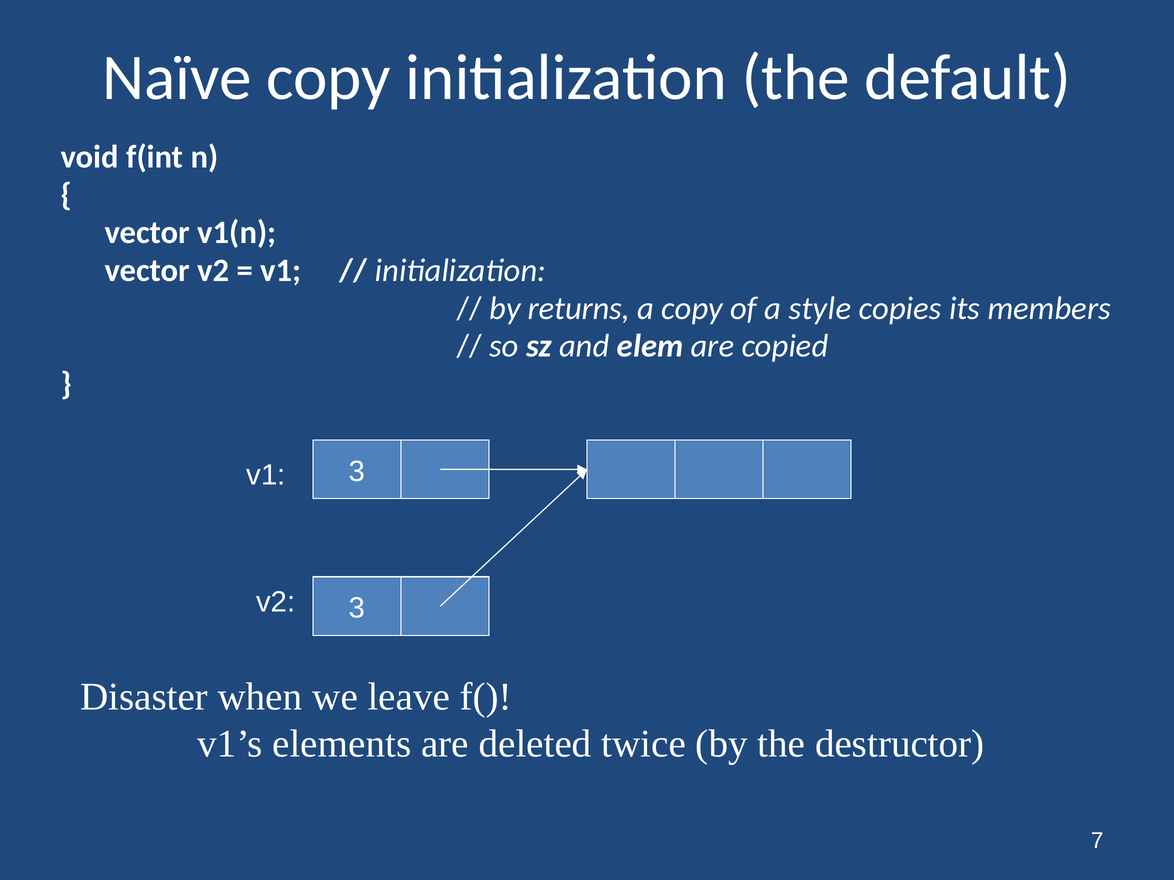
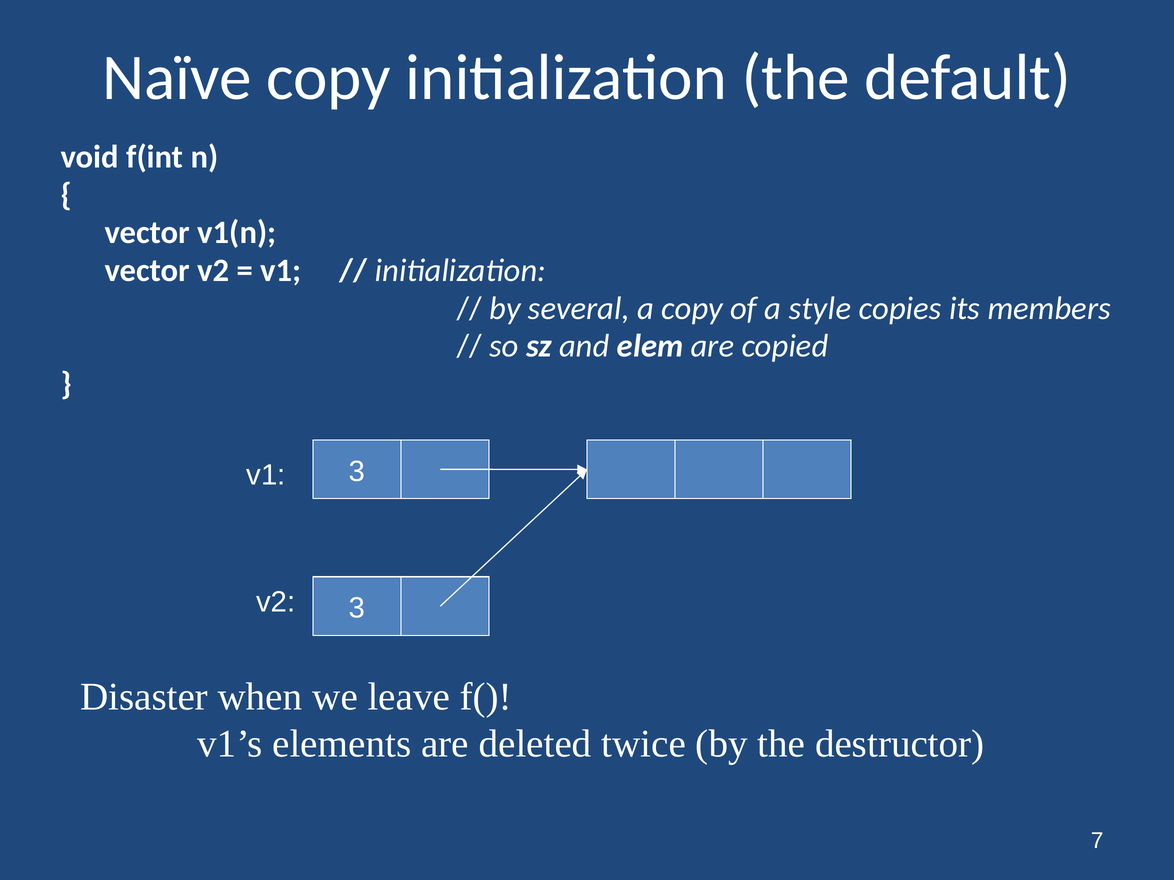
returns: returns -> several
